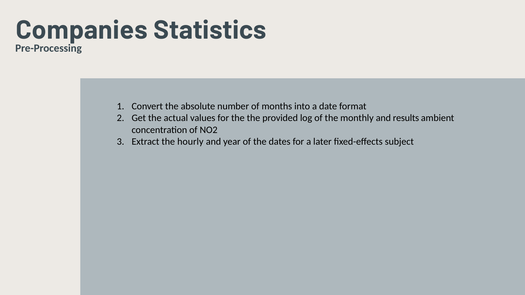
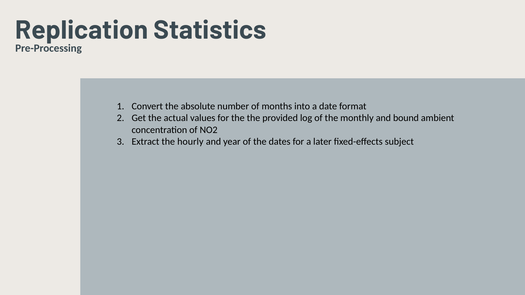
Companies: Companies -> Replication
results: results -> bound
